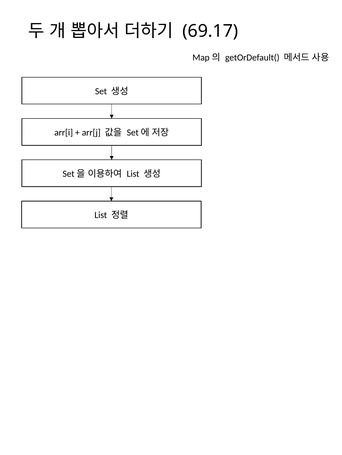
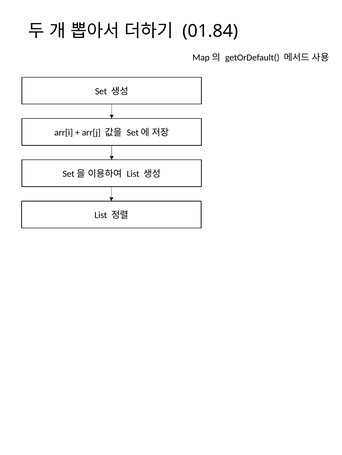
69.17: 69.17 -> 01.84
